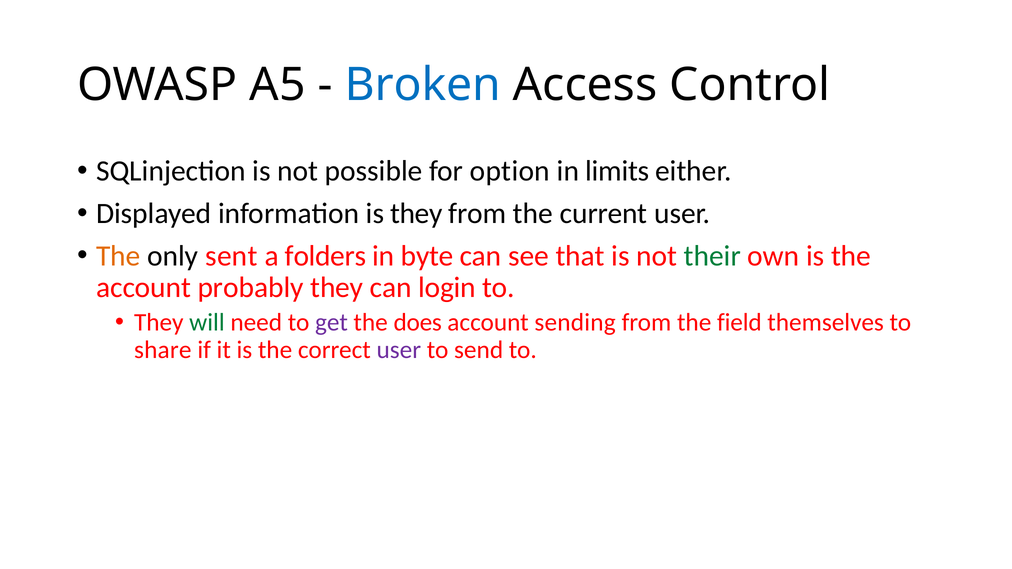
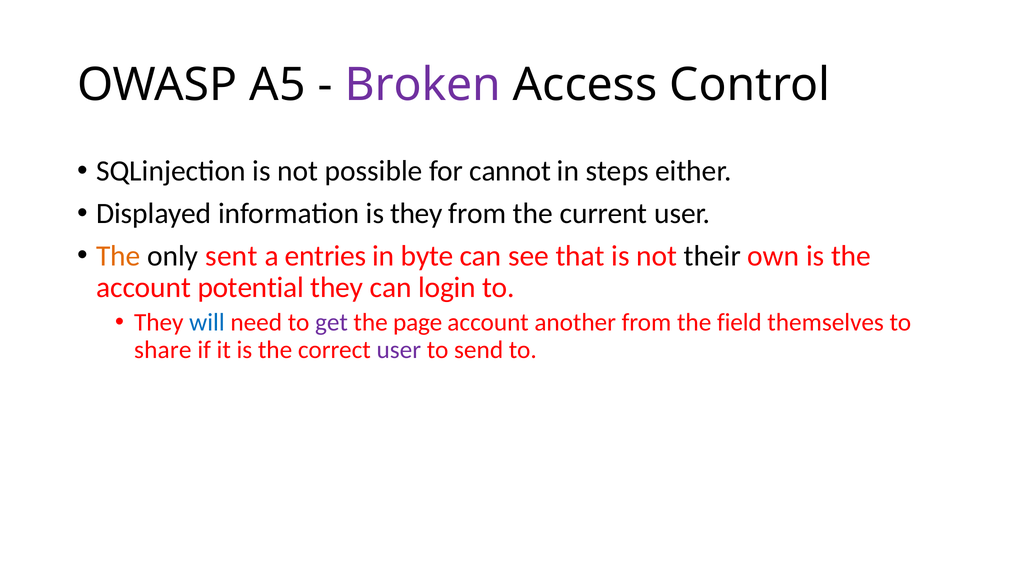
Broken colour: blue -> purple
option: option -> cannot
limits: limits -> steps
folders: folders -> entries
their colour: green -> black
probably: probably -> potential
will colour: green -> blue
does: does -> page
sending: sending -> another
